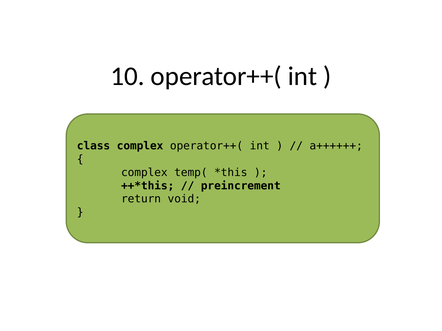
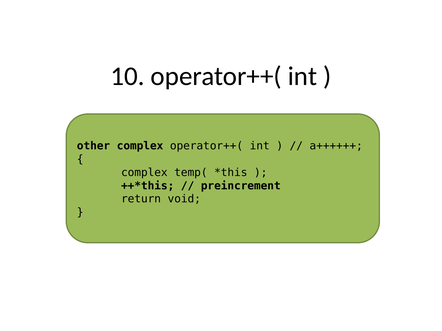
class: class -> other
